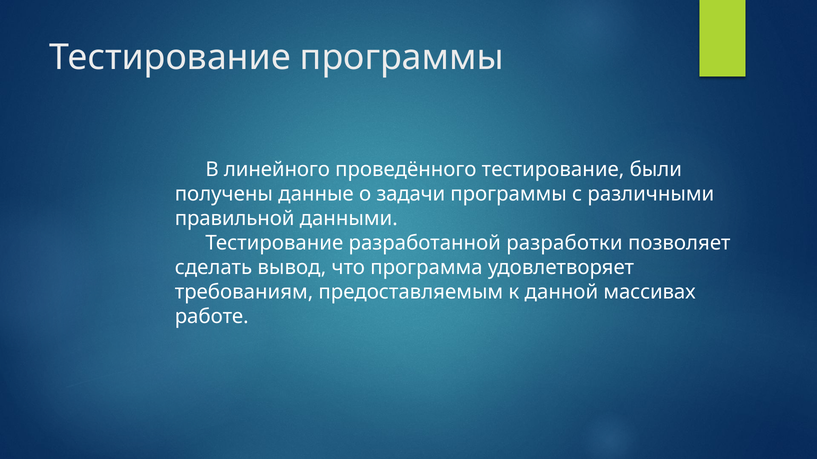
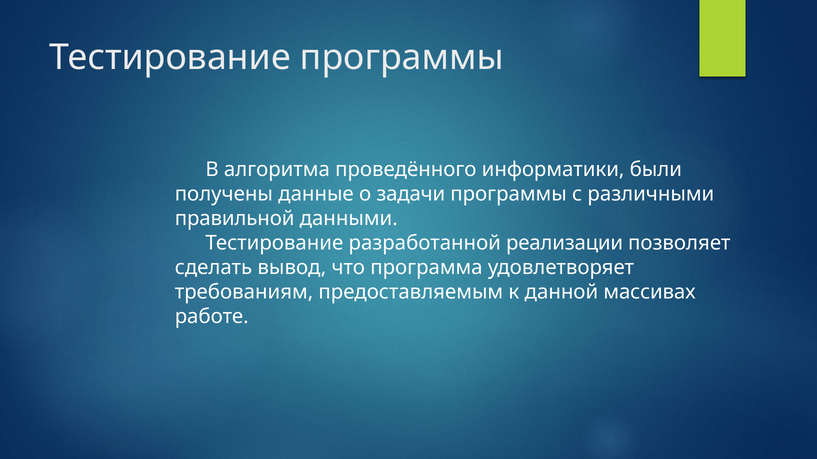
линейного: линейного -> алгоритма
проведённого тестирование: тестирование -> информатики
разработки: разработки -> реализации
